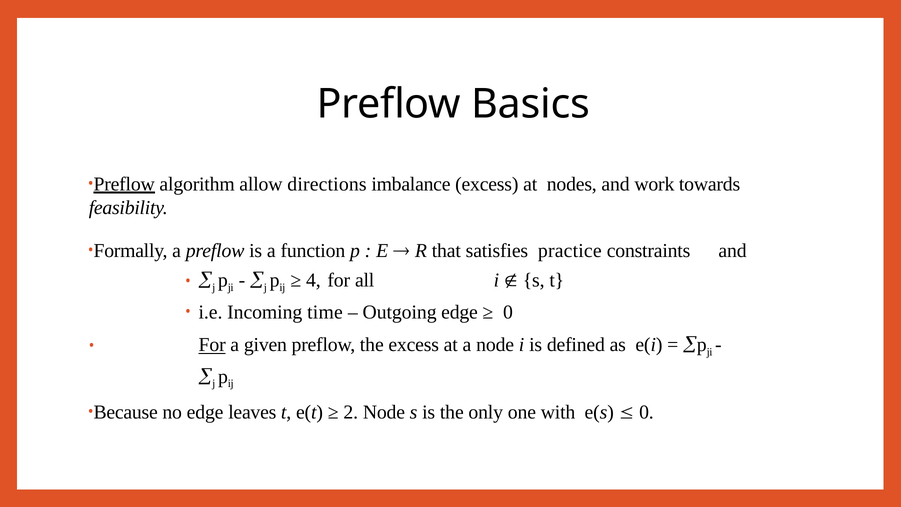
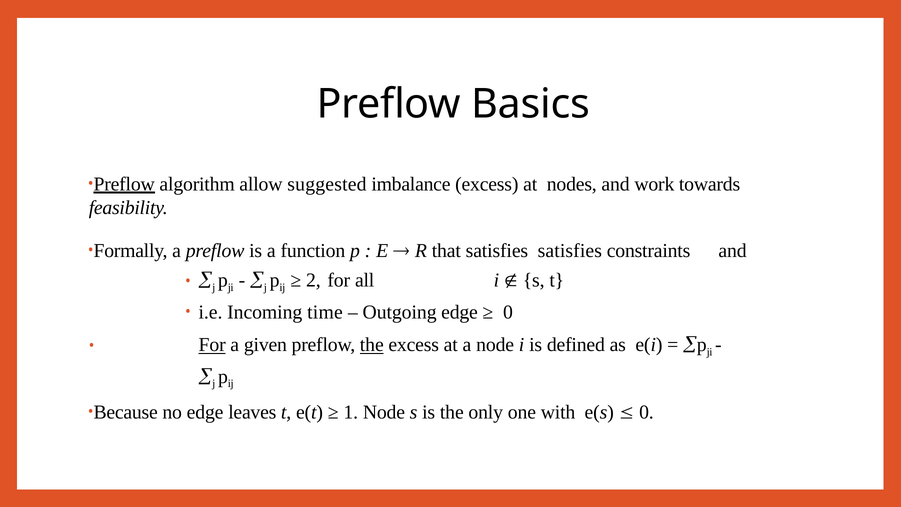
directions: directions -> suggested
satisfies practice: practice -> satisfies
4: 4 -> 2
the at (372, 345) underline: none -> present
2: 2 -> 1
